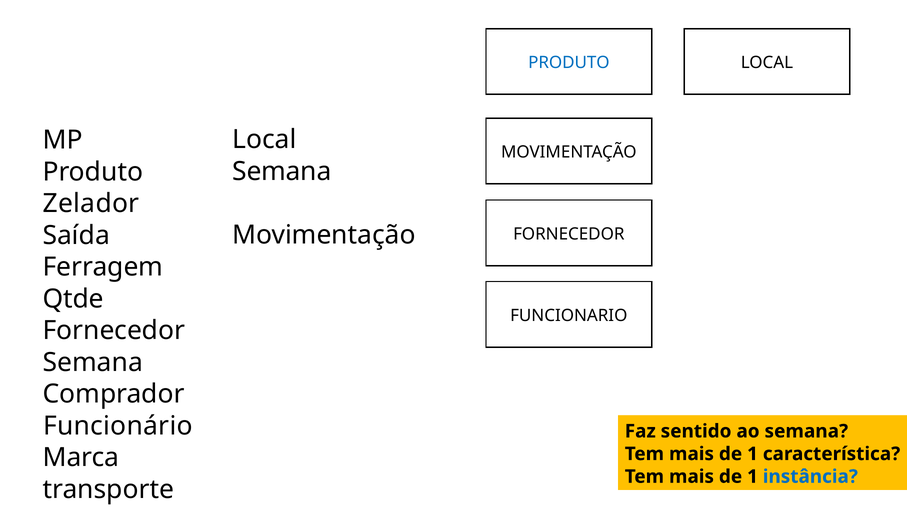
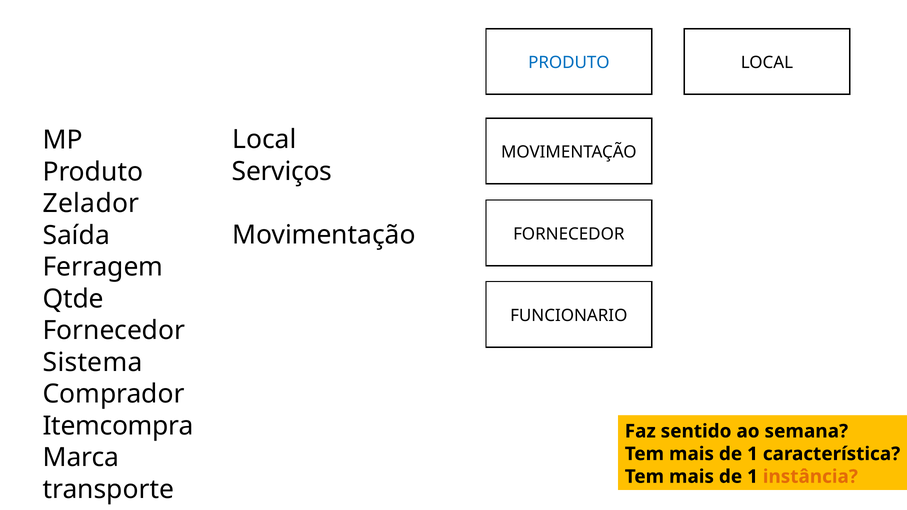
Semana at (282, 171): Semana -> Serviços
Semana at (93, 363): Semana -> Sistema
Funcionário: Funcionário -> Itemcompra
instância colour: blue -> orange
